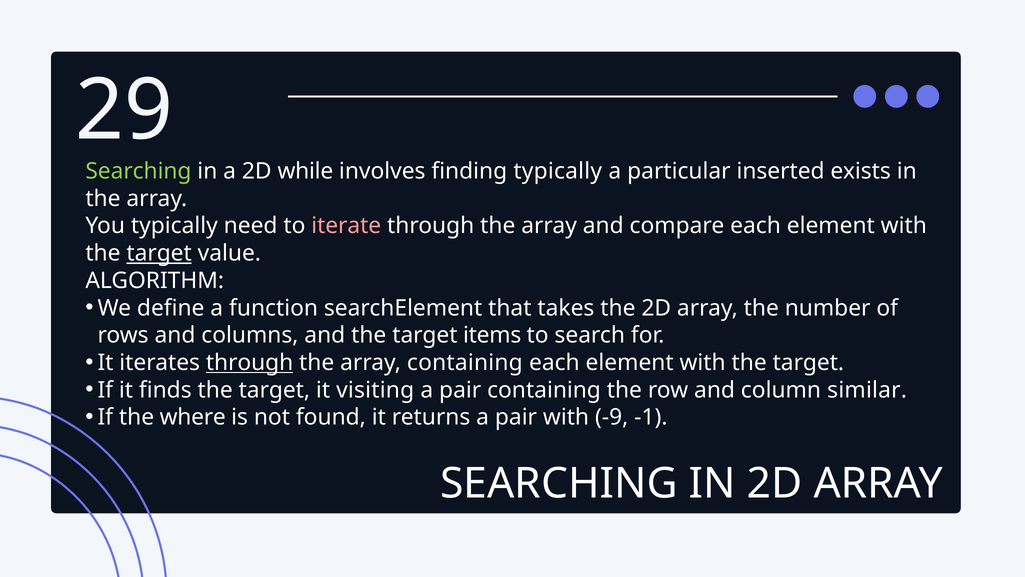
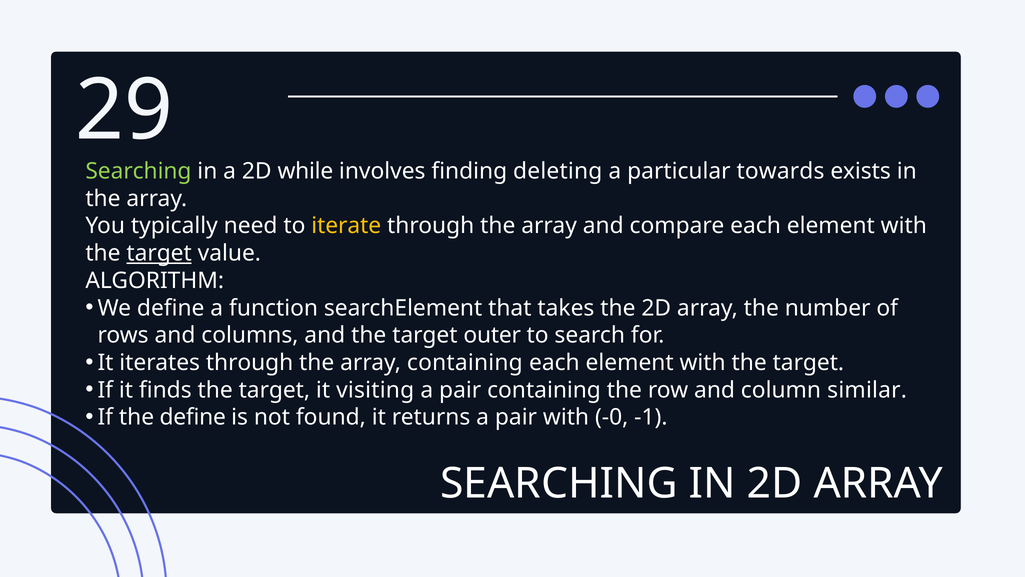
finding typically: typically -> deleting
inserted: inserted -> towards
iterate colour: pink -> yellow
items: items -> outer
through at (250, 362) underline: present -> none
the where: where -> define
-9: -9 -> -0
